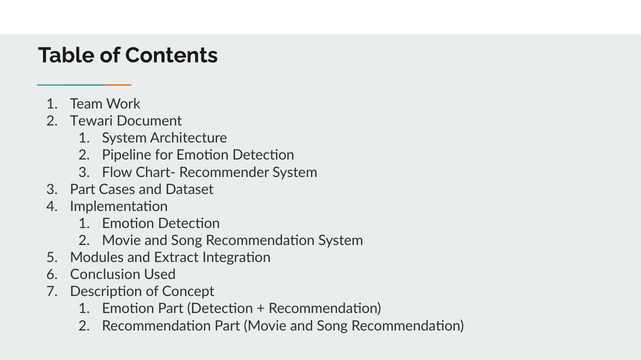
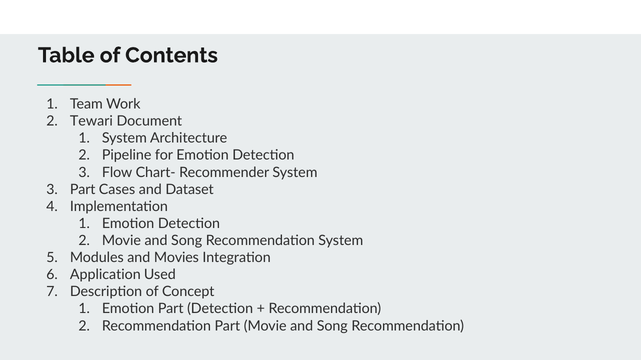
Extract: Extract -> Movies
Conclusion: Conclusion -> Application
